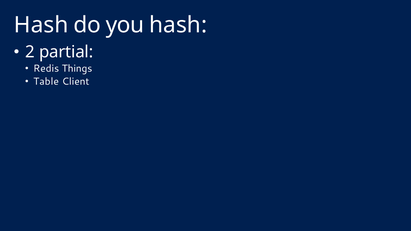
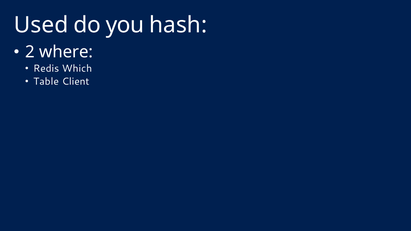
Hash at (41, 25): Hash -> Used
partial: partial -> where
Things: Things -> Which
